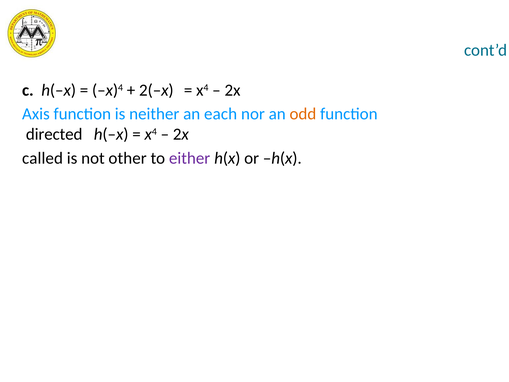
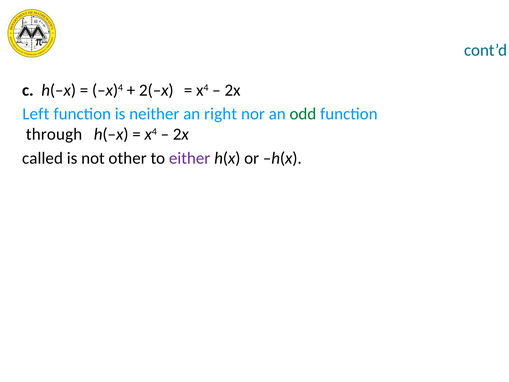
Axis: Axis -> Left
each: each -> right
odd colour: orange -> green
directed: directed -> through
